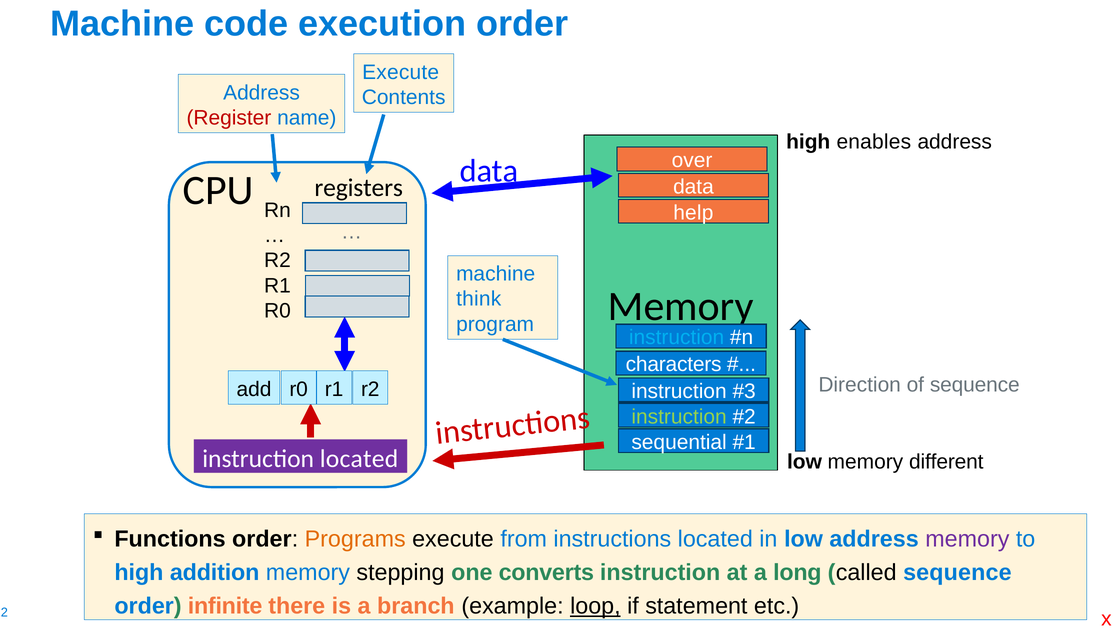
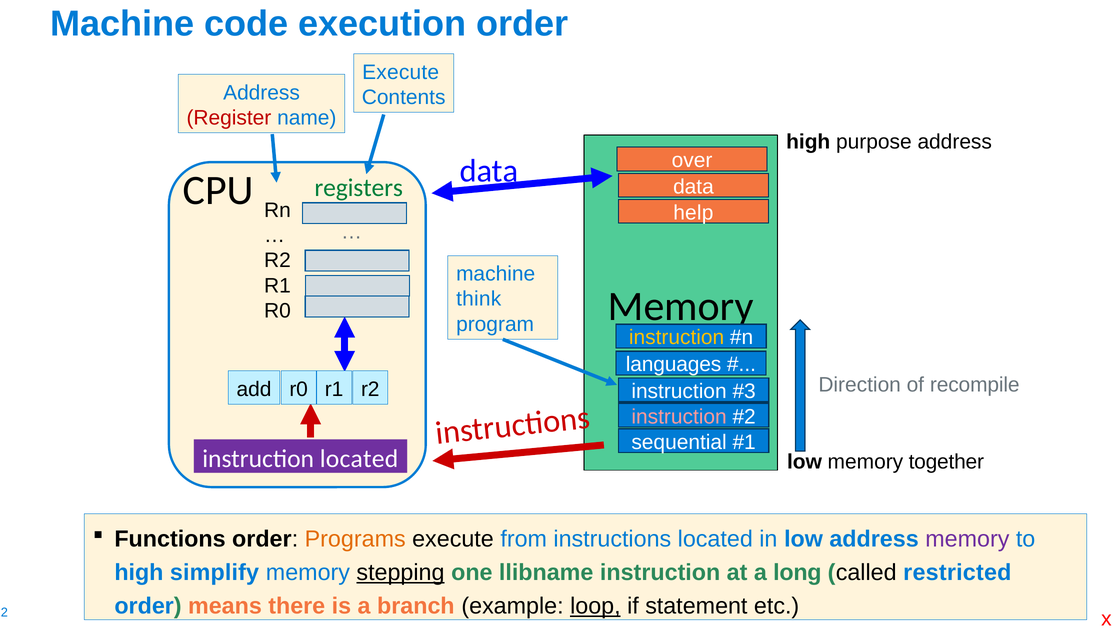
enables: enables -> purpose
registers colour: black -> green
instruction at (677, 338) colour: light blue -> yellow
characters: characters -> languages
of sequence: sequence -> recompile
instruction at (679, 417) colour: light green -> pink
different: different -> together
addition: addition -> simplify
stepping underline: none -> present
converts: converts -> llibname
called sequence: sequence -> restricted
infinite: infinite -> means
